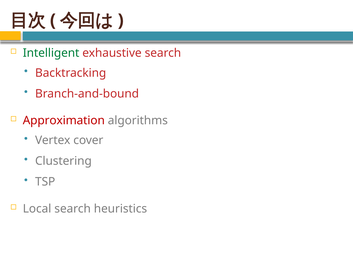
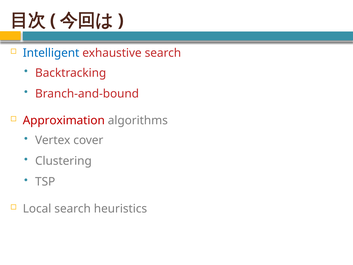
Intelligent colour: green -> blue
